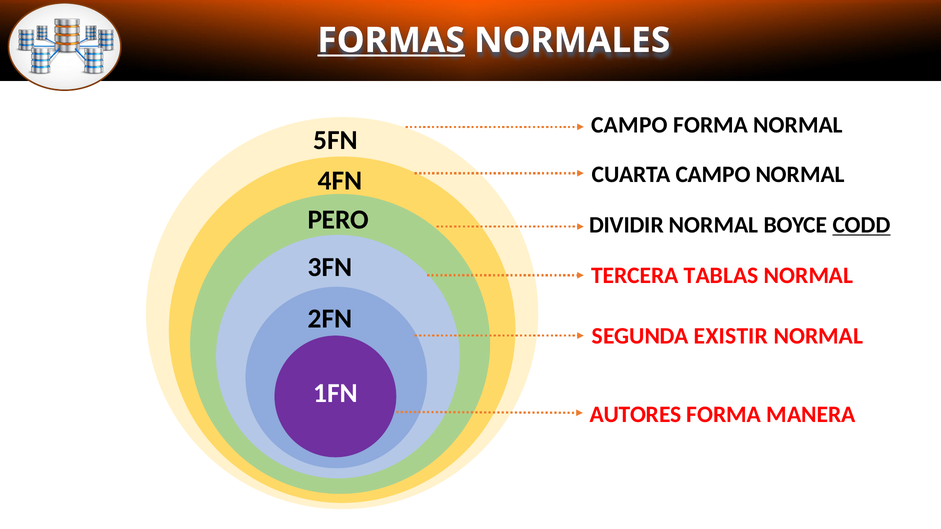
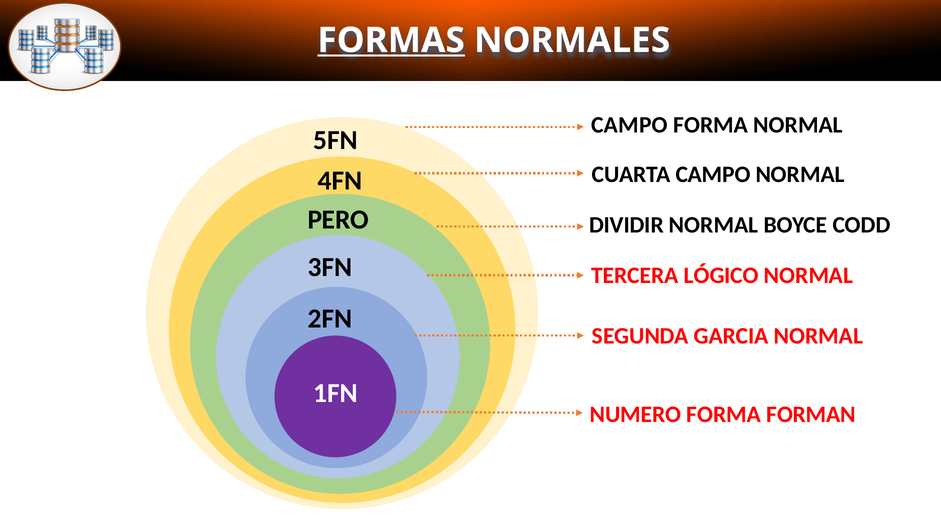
CODD underline: present -> none
TABLAS: TABLAS -> LÓGICO
EXISTIR: EXISTIR -> GARCIA
AUTORES: AUTORES -> NUMERO
MANERA: MANERA -> FORMAN
